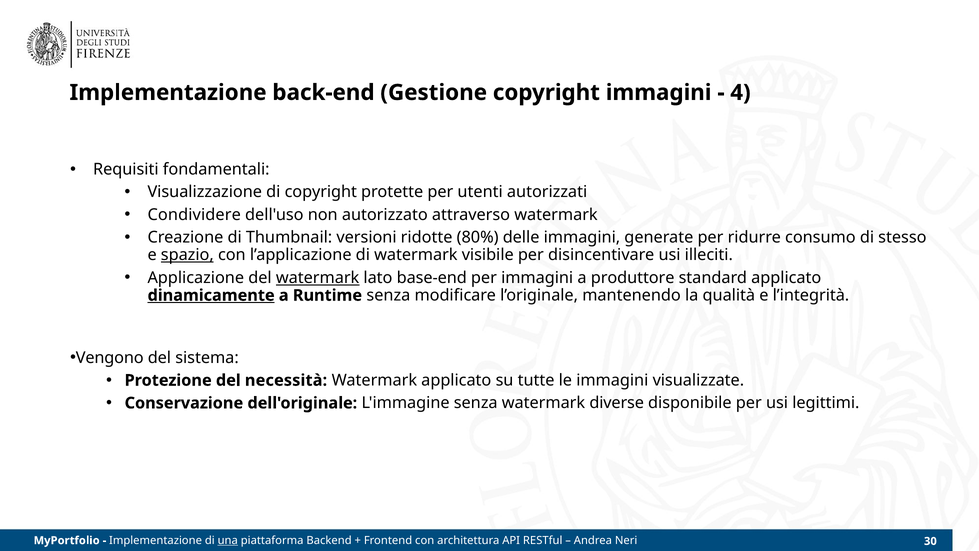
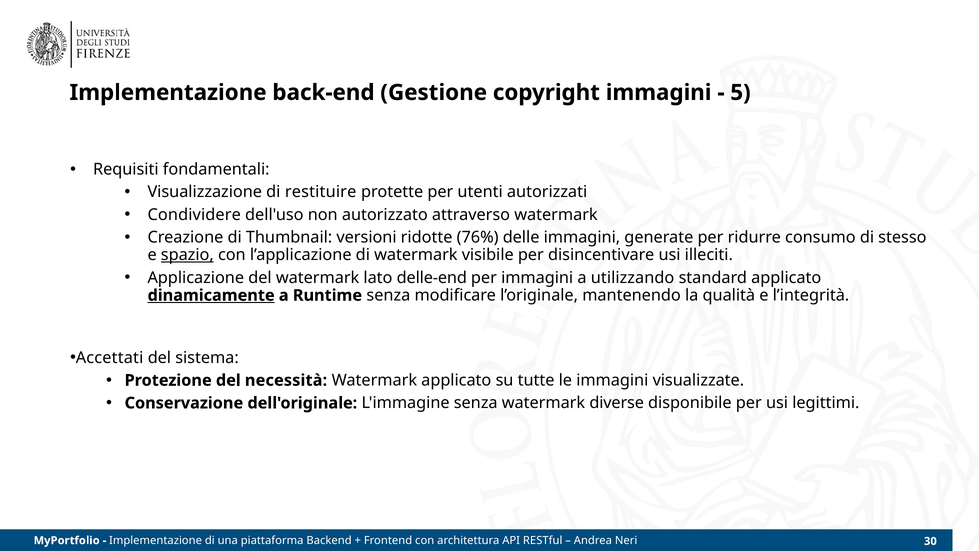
4: 4 -> 5
di copyright: copyright -> restituire
80%: 80% -> 76%
watermark at (318, 278) underline: present -> none
base-end: base-end -> delle-end
produttore: produttore -> utilizzando
Vengono: Vengono -> Accettati
una underline: present -> none
